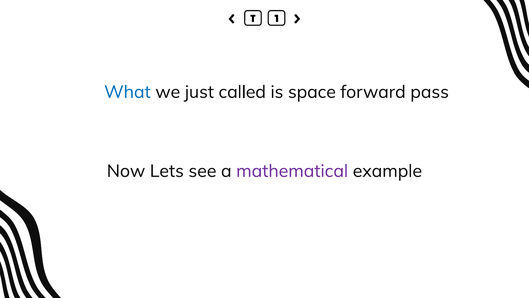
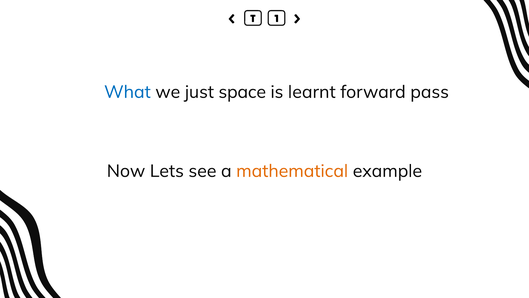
called: called -> space
space: space -> learnt
mathematical colour: purple -> orange
